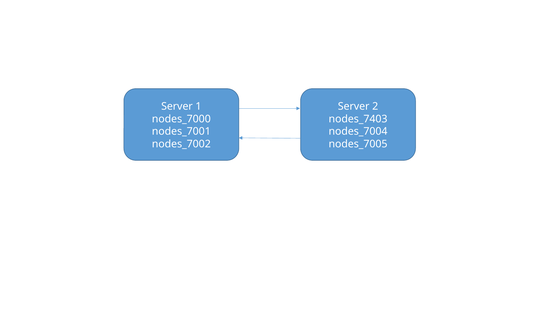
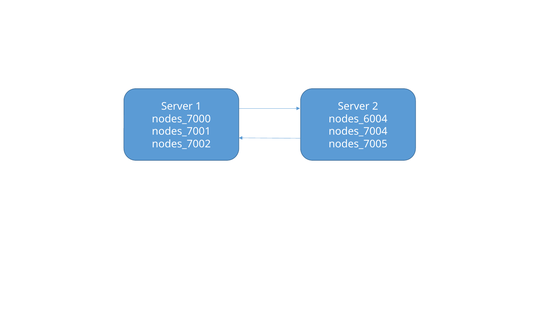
nodes_7403: nodes_7403 -> nodes_6004
